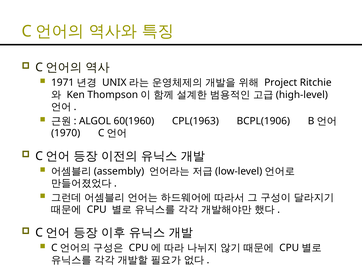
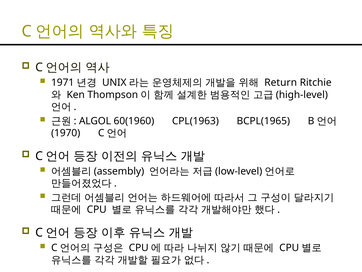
Project: Project -> Return
BCPL(1906: BCPL(1906 -> BCPL(1965
